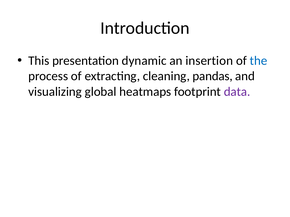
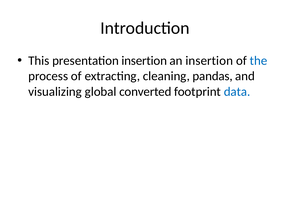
presentation dynamic: dynamic -> insertion
heatmaps: heatmaps -> converted
data colour: purple -> blue
